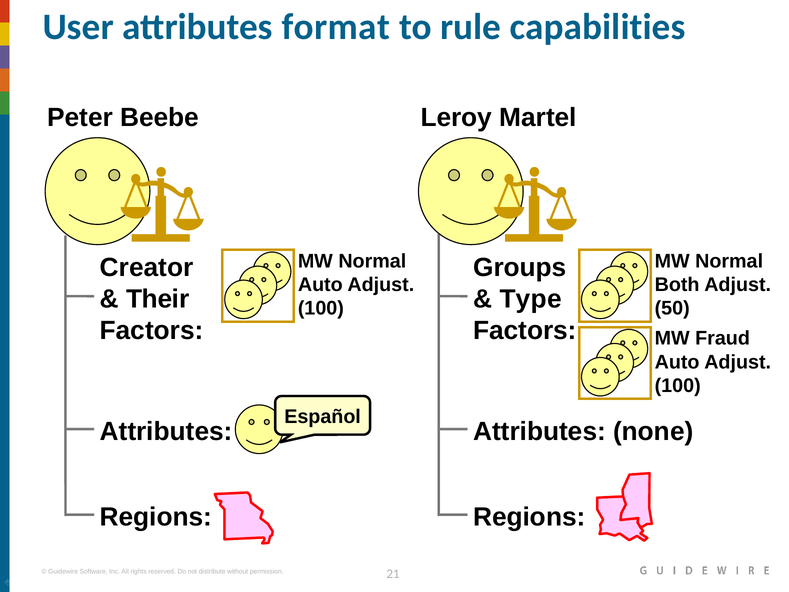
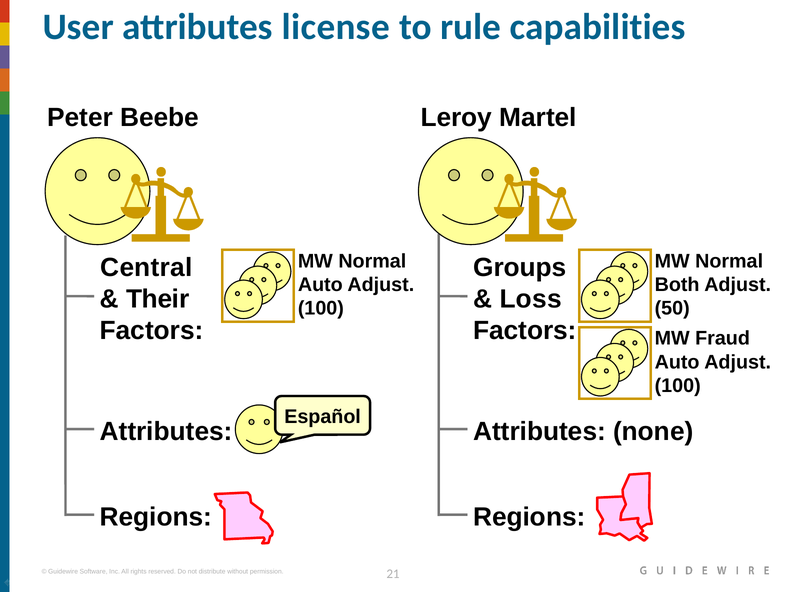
format: format -> license
Creator: Creator -> Central
Type: Type -> Loss
